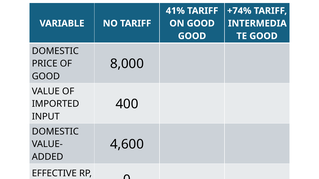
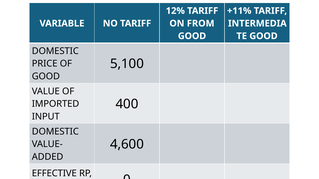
41%: 41% -> 12%
+74%: +74% -> +11%
ON GOOD: GOOD -> FROM
8,000: 8,000 -> 5,100
